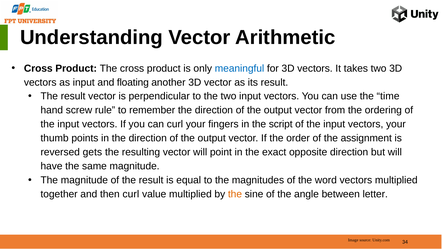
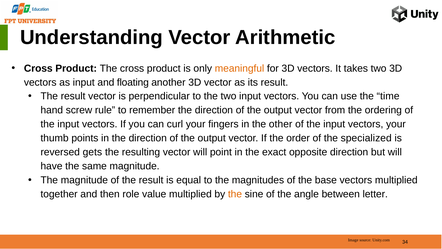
meaningful colour: blue -> orange
script: script -> other
assignment: assignment -> specialized
word: word -> base
then curl: curl -> role
